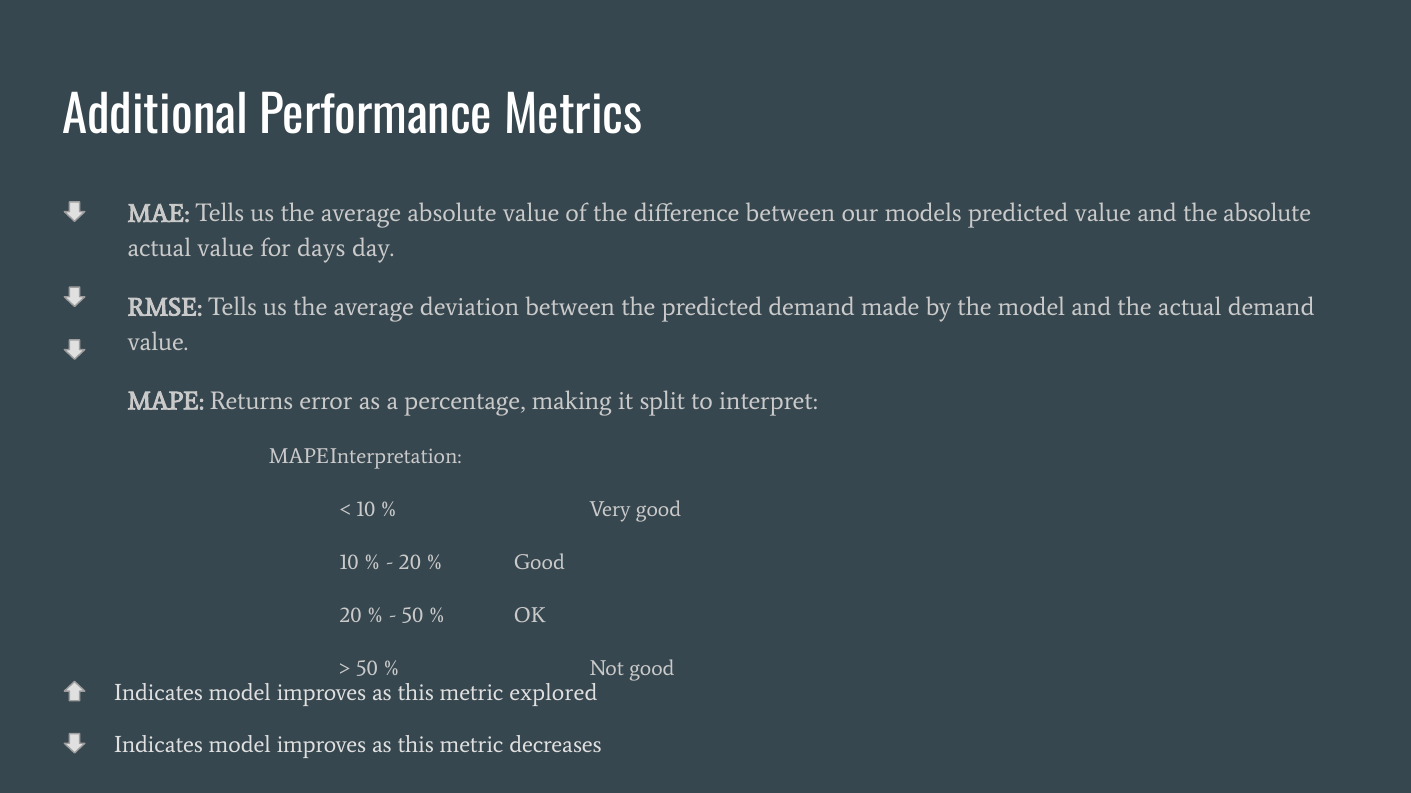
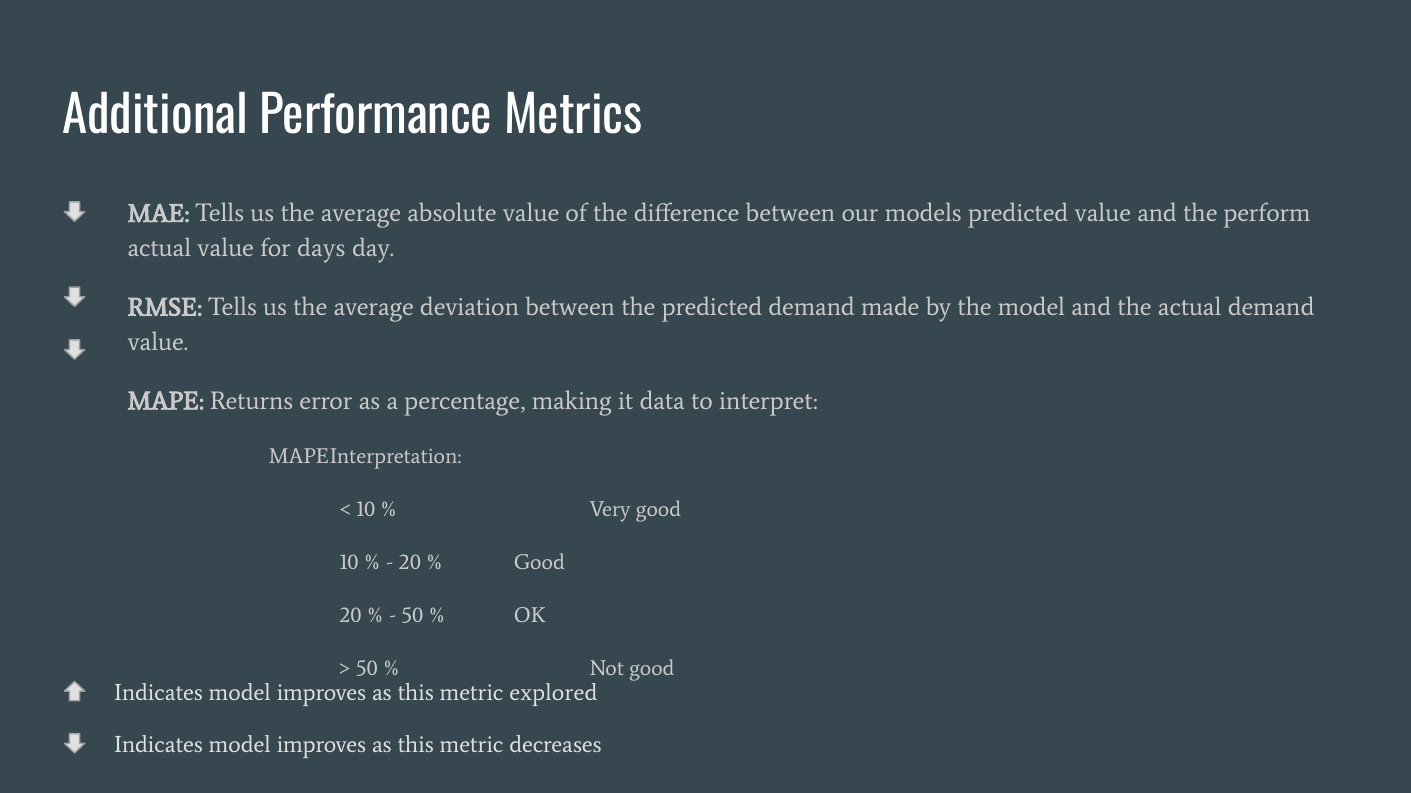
the absolute: absolute -> perform
split: split -> data
